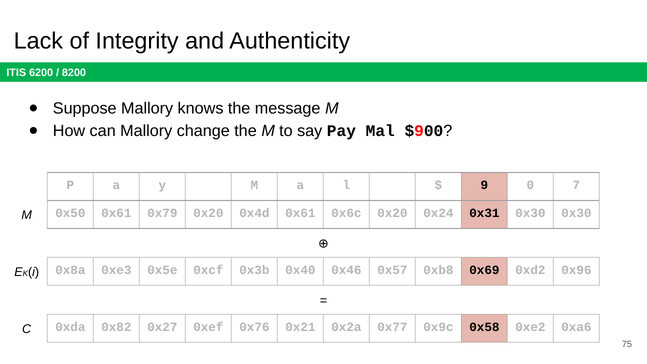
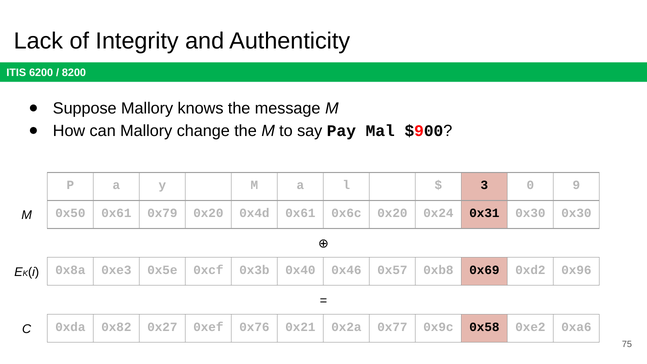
9: 9 -> 3
7: 7 -> 9
